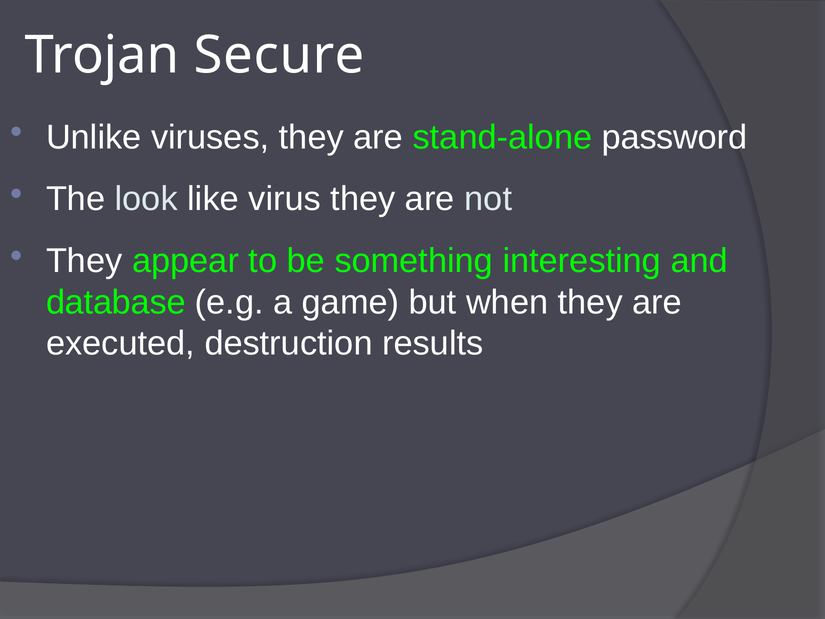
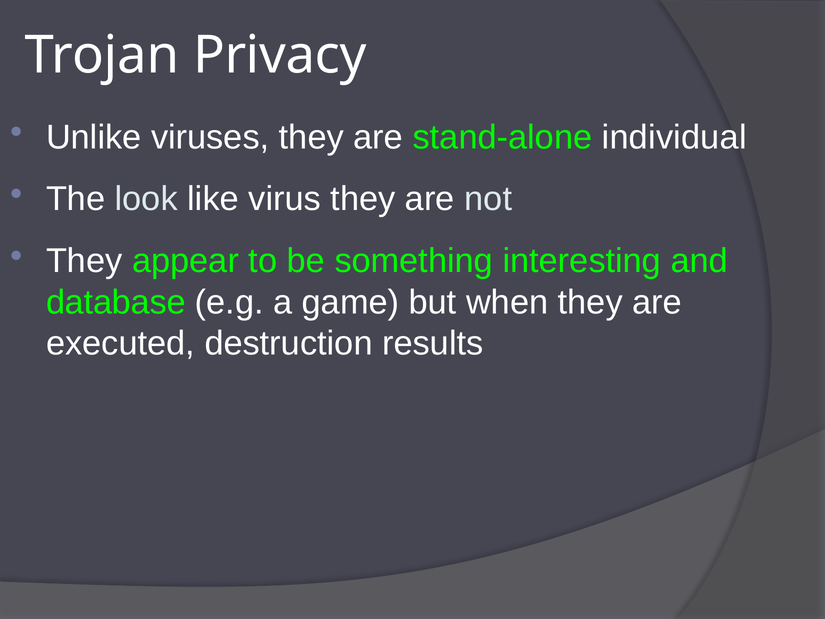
Secure: Secure -> Privacy
password: password -> individual
